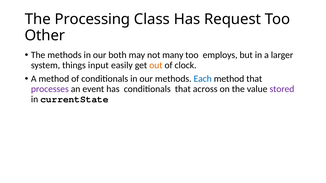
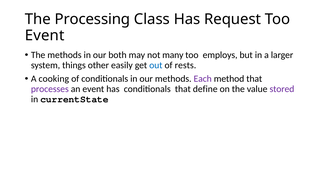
Other at (45, 35): Other -> Event
input: input -> other
out colour: orange -> blue
clock: clock -> rests
A method: method -> cooking
Each colour: blue -> purple
across: across -> define
